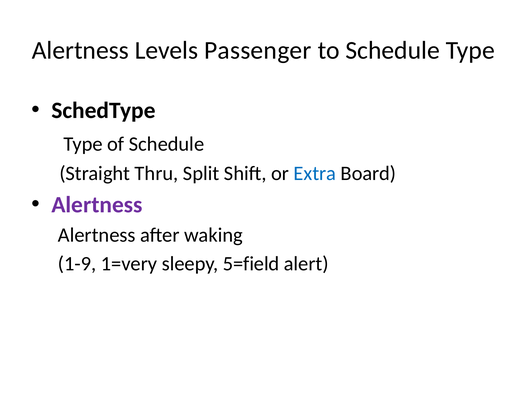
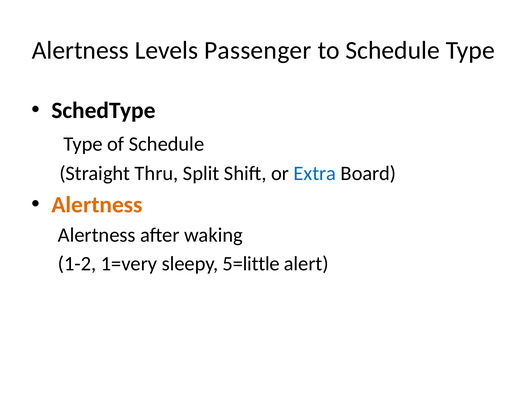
Alertness at (97, 205) colour: purple -> orange
1-9: 1-9 -> 1-2
5=field: 5=field -> 5=little
